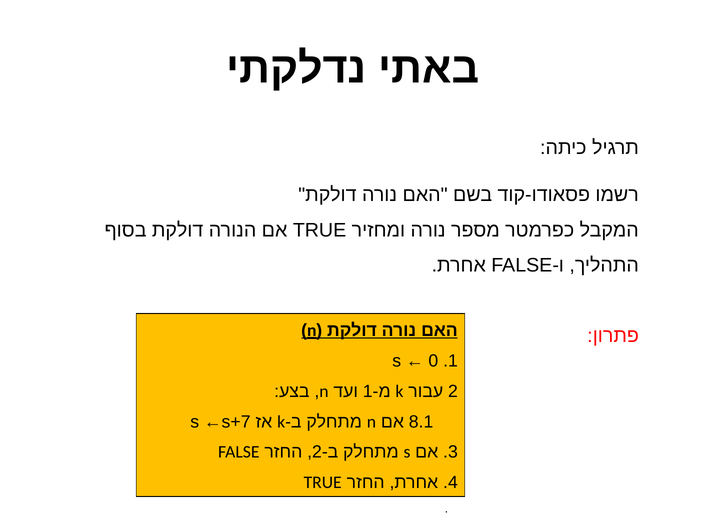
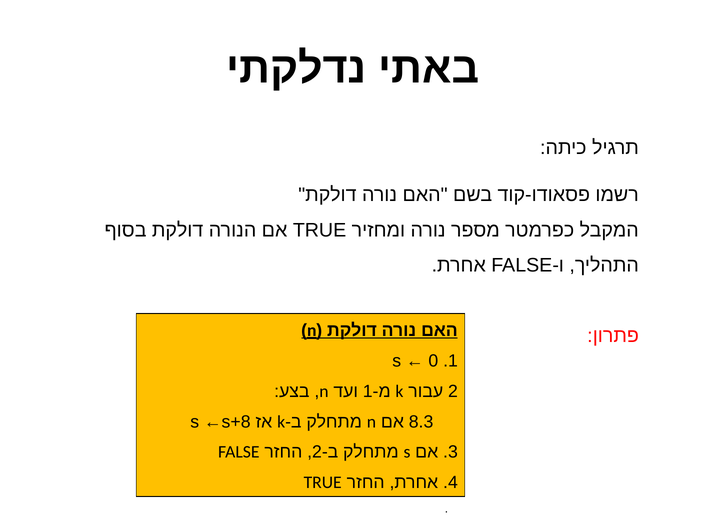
←s+7: ←s+7 -> ←s+8
8.1: 8.1 -> 8.3
